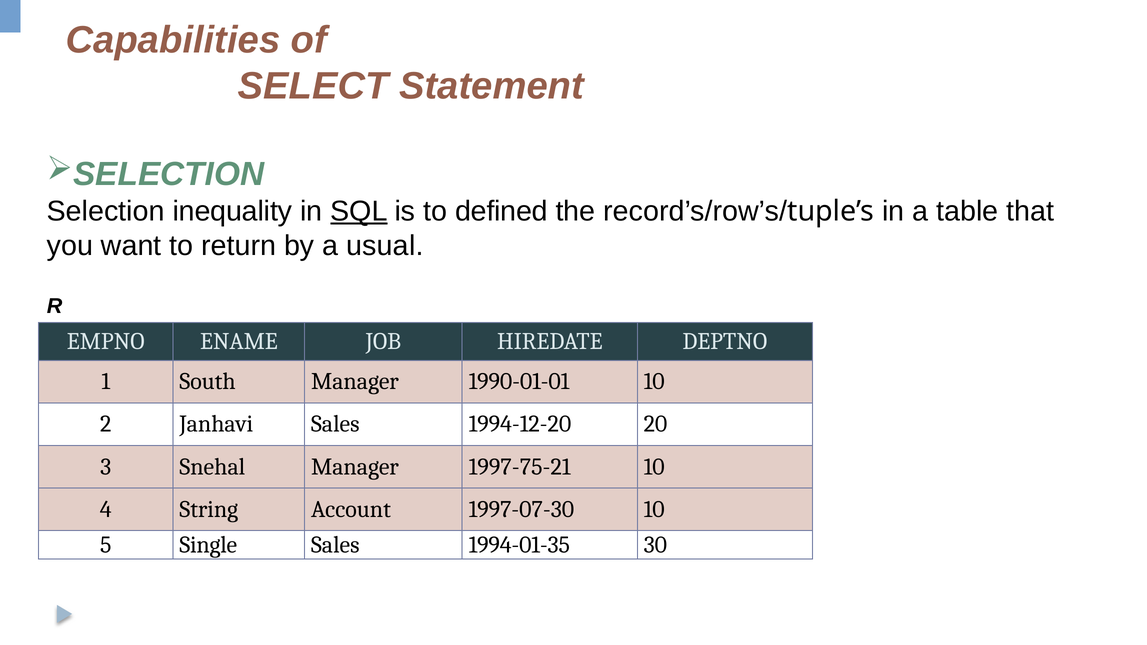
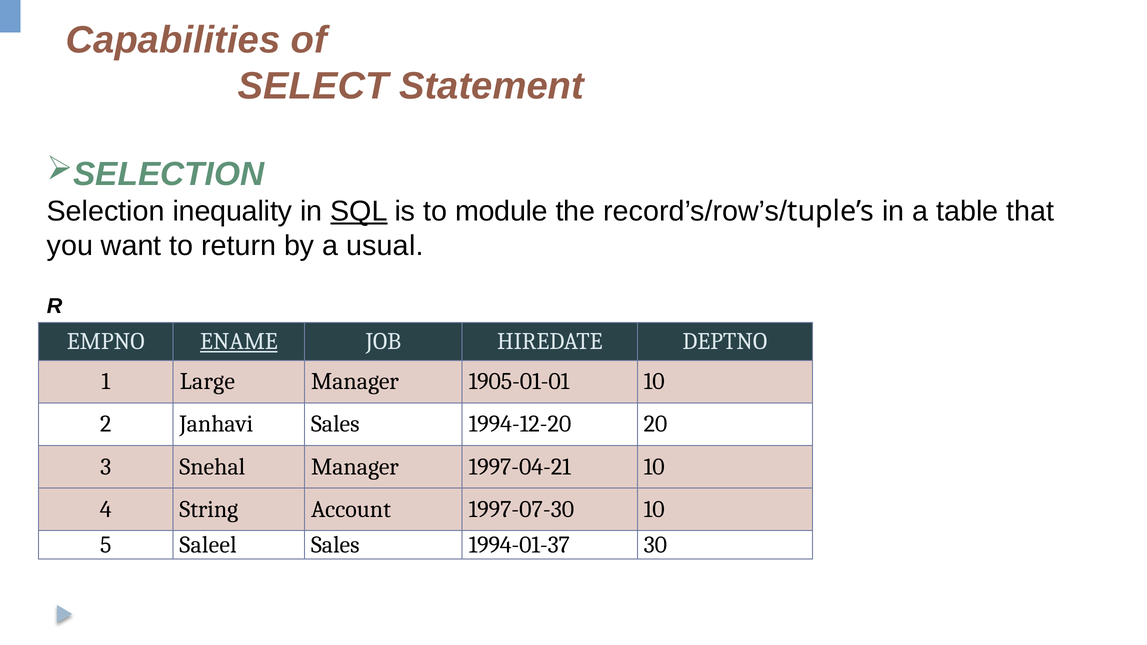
defined: defined -> module
ENAME underline: none -> present
South: South -> Large
1990-01-01: 1990-01-01 -> 1905-01-01
1997-75-21: 1997-75-21 -> 1997-04-21
Single: Single -> Saleel
1994-01-35: 1994-01-35 -> 1994-01-37
